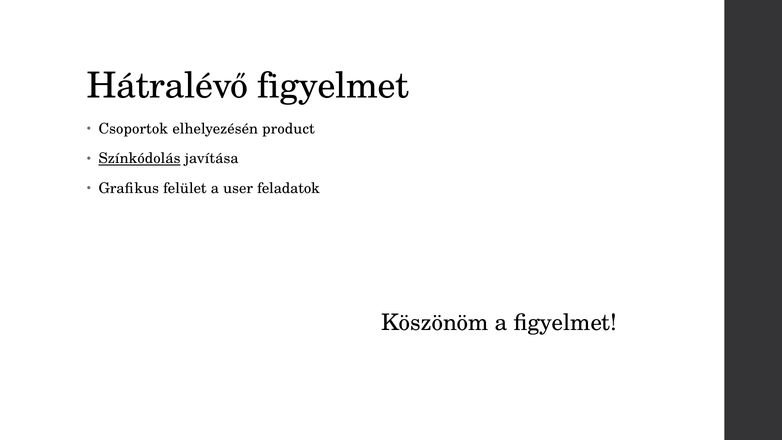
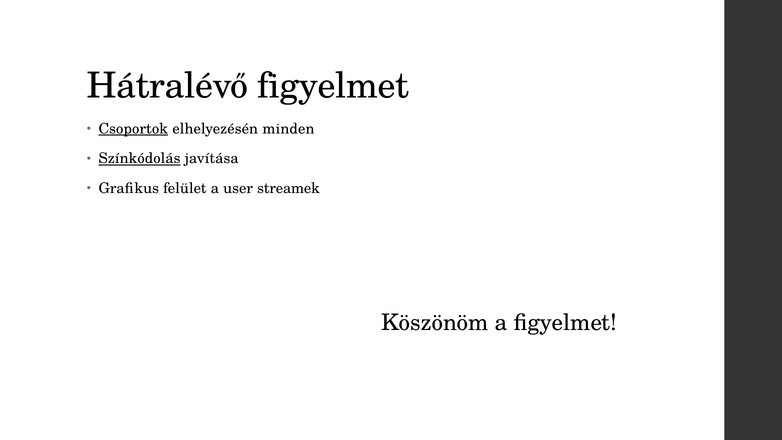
Csoportok underline: none -> present
product: product -> minden
feladatok: feladatok -> streamek
